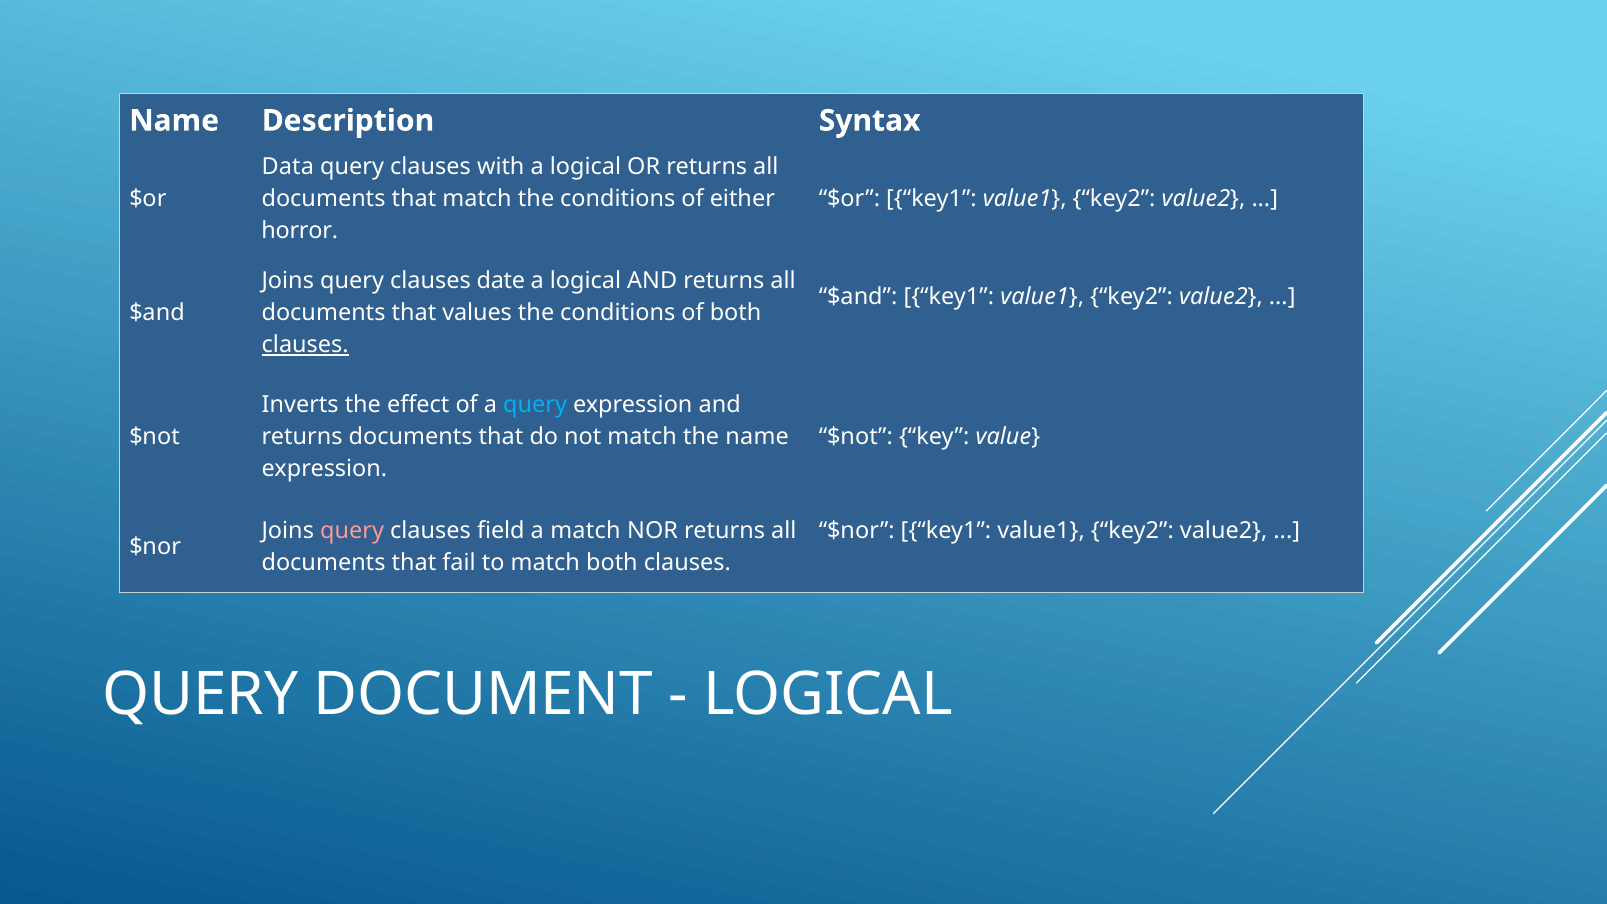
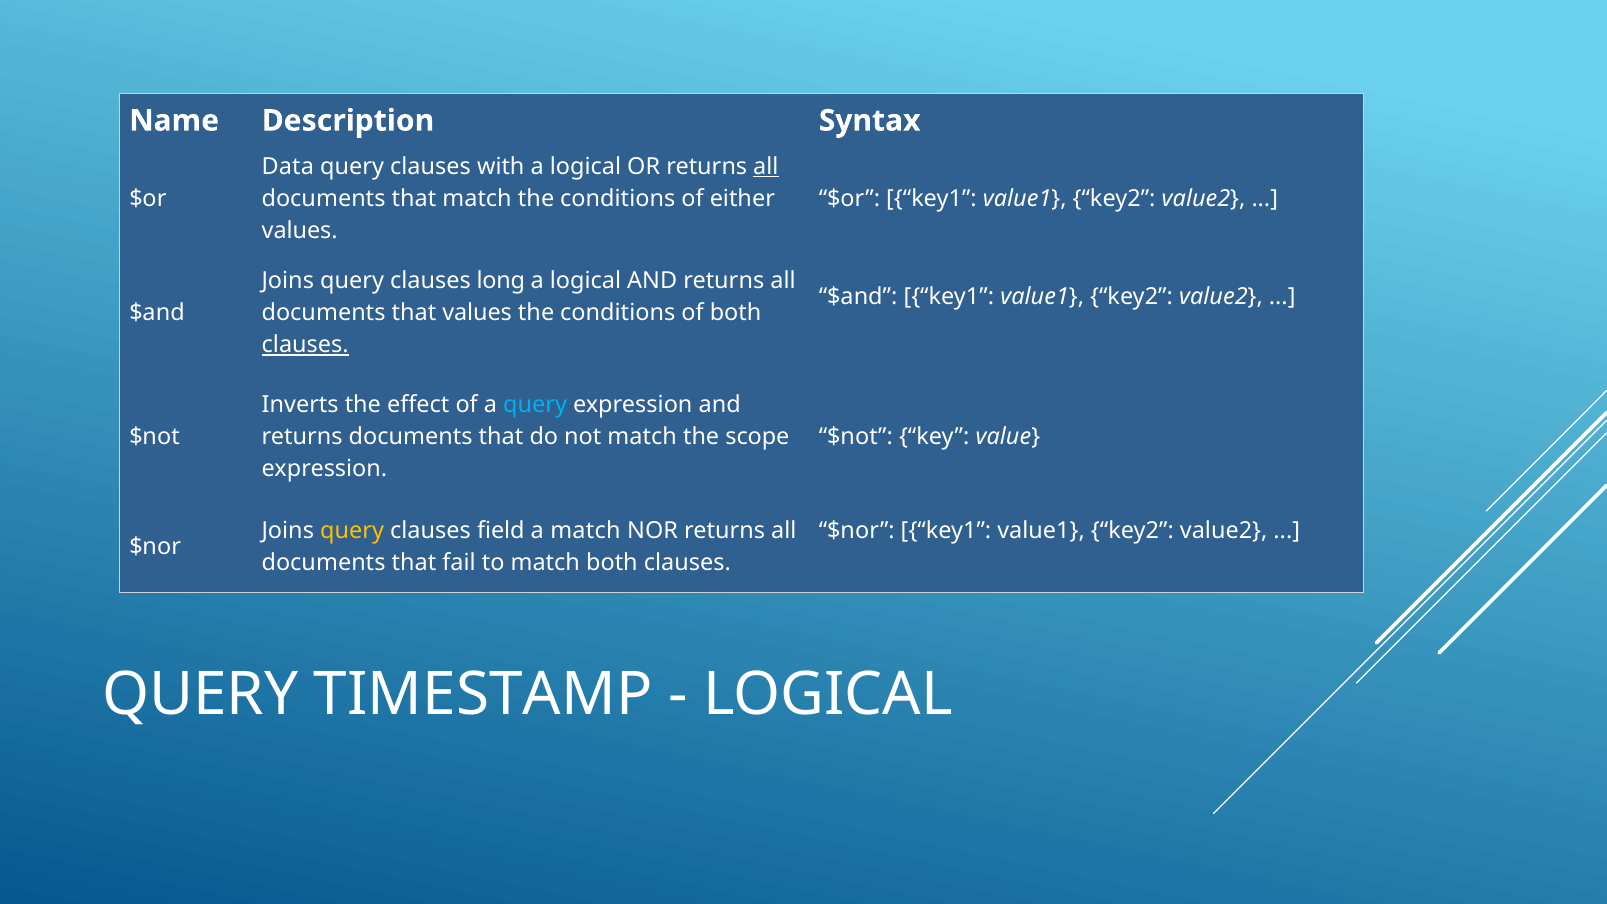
all at (766, 166) underline: none -> present
horror at (300, 230): horror -> values
date: date -> long
the name: name -> scope
query at (352, 530) colour: pink -> yellow
DOCUMENT: DOCUMENT -> TIMESTAMP
